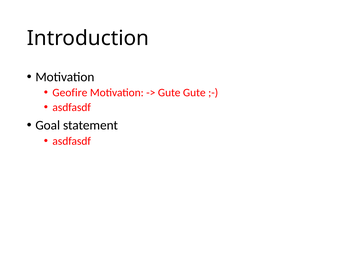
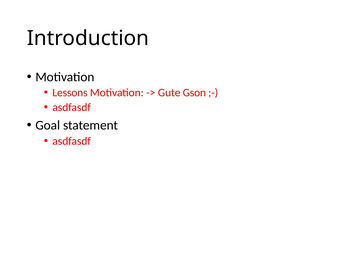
Geofire: Geofire -> Lessons
Gute Gute: Gute -> Gson
